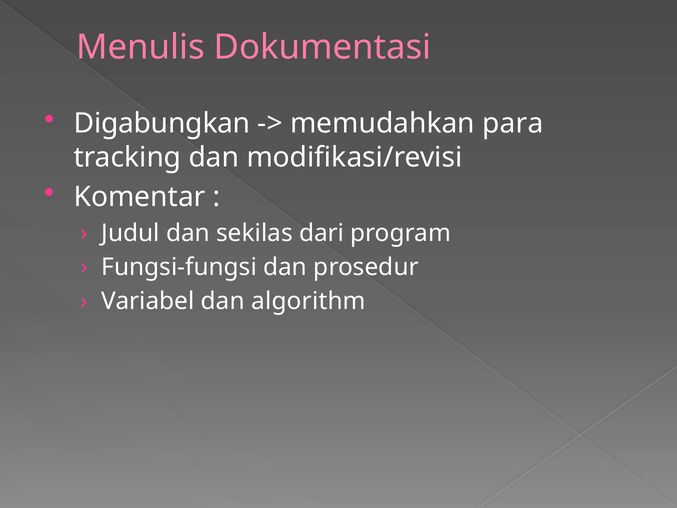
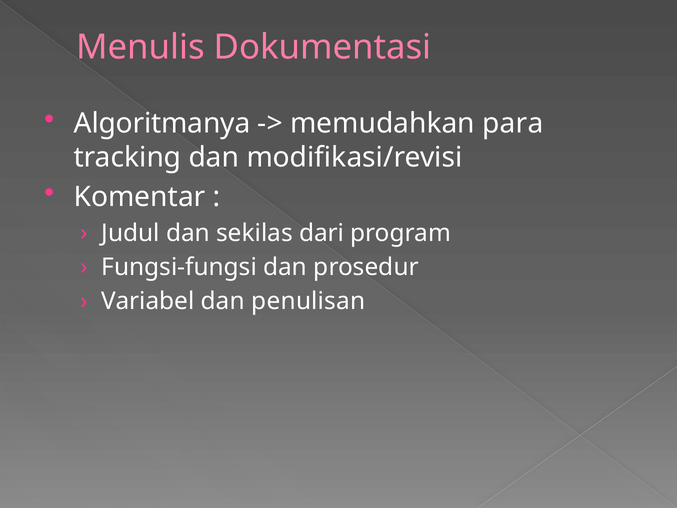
Digabungkan: Digabungkan -> Algoritmanya
algorithm: algorithm -> penulisan
